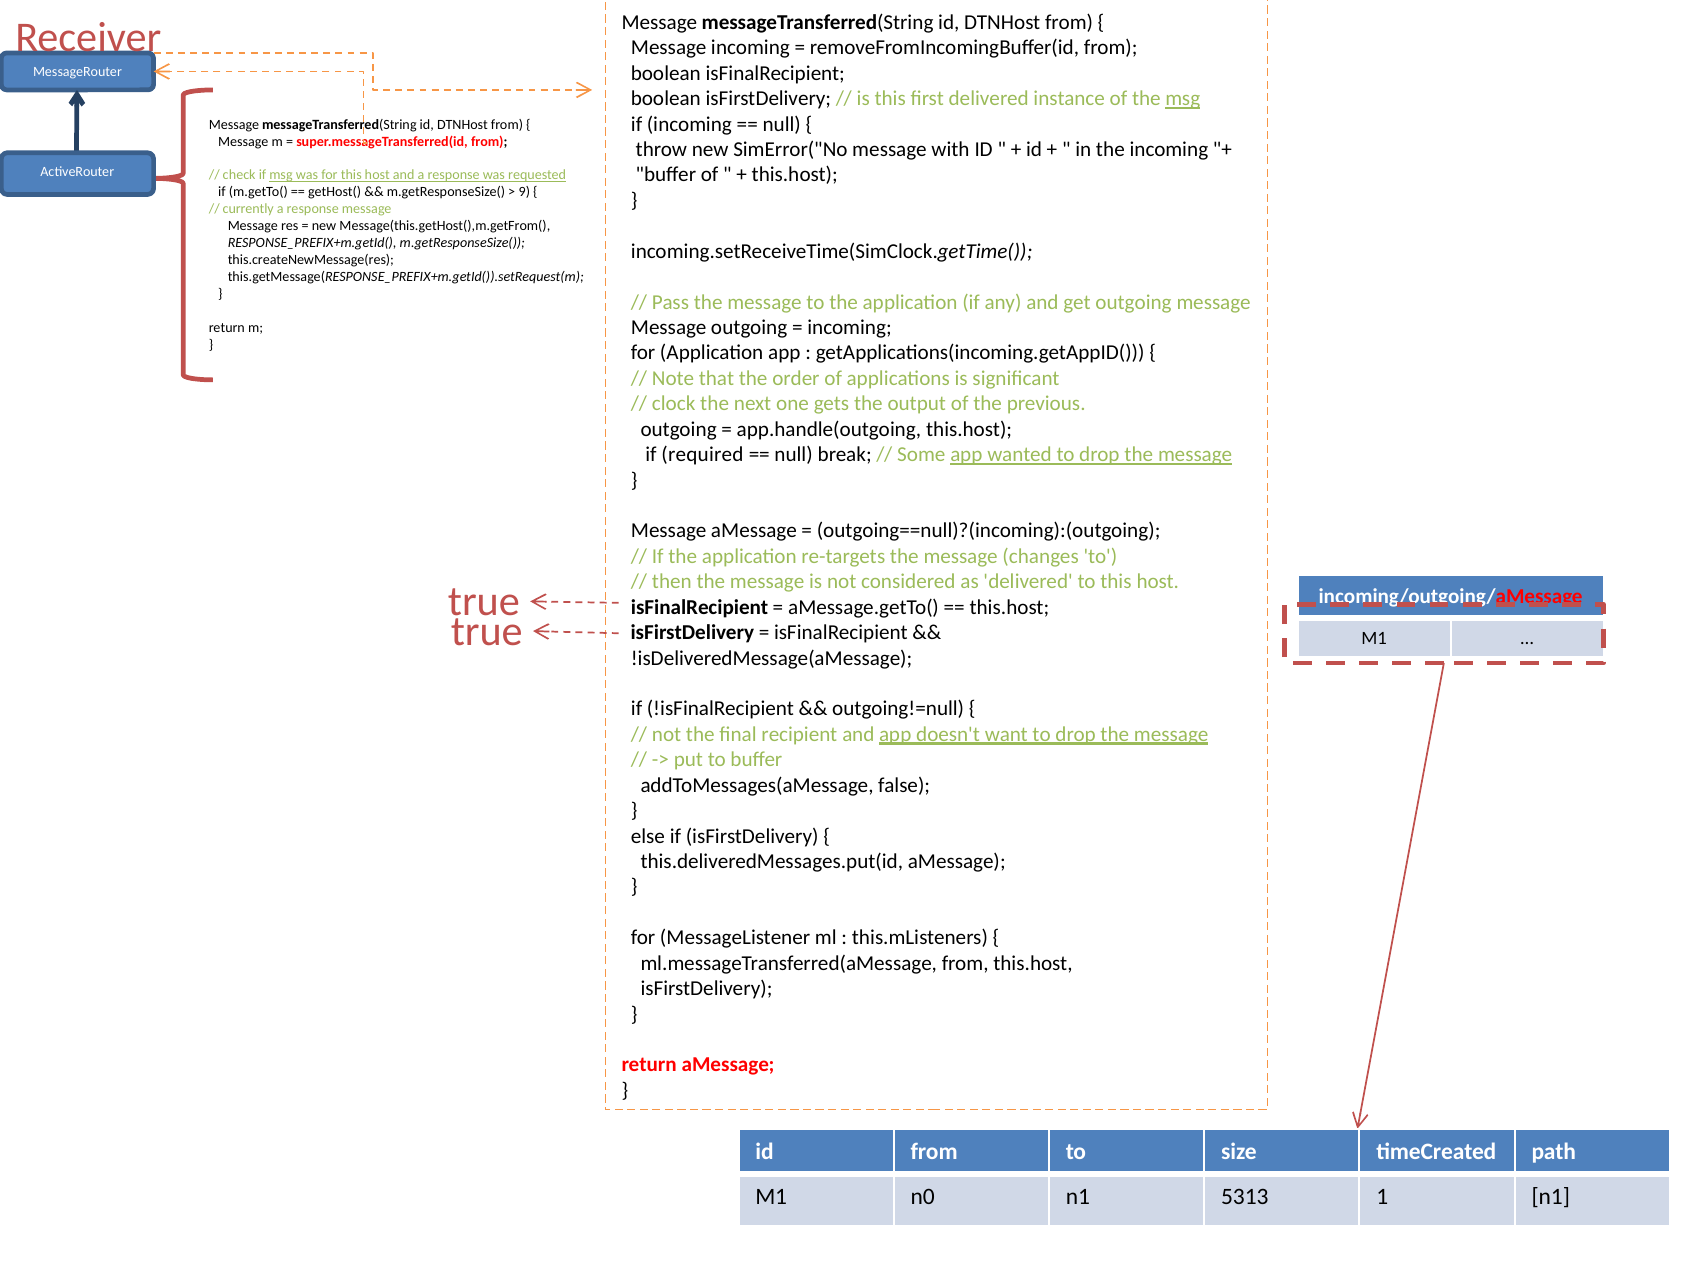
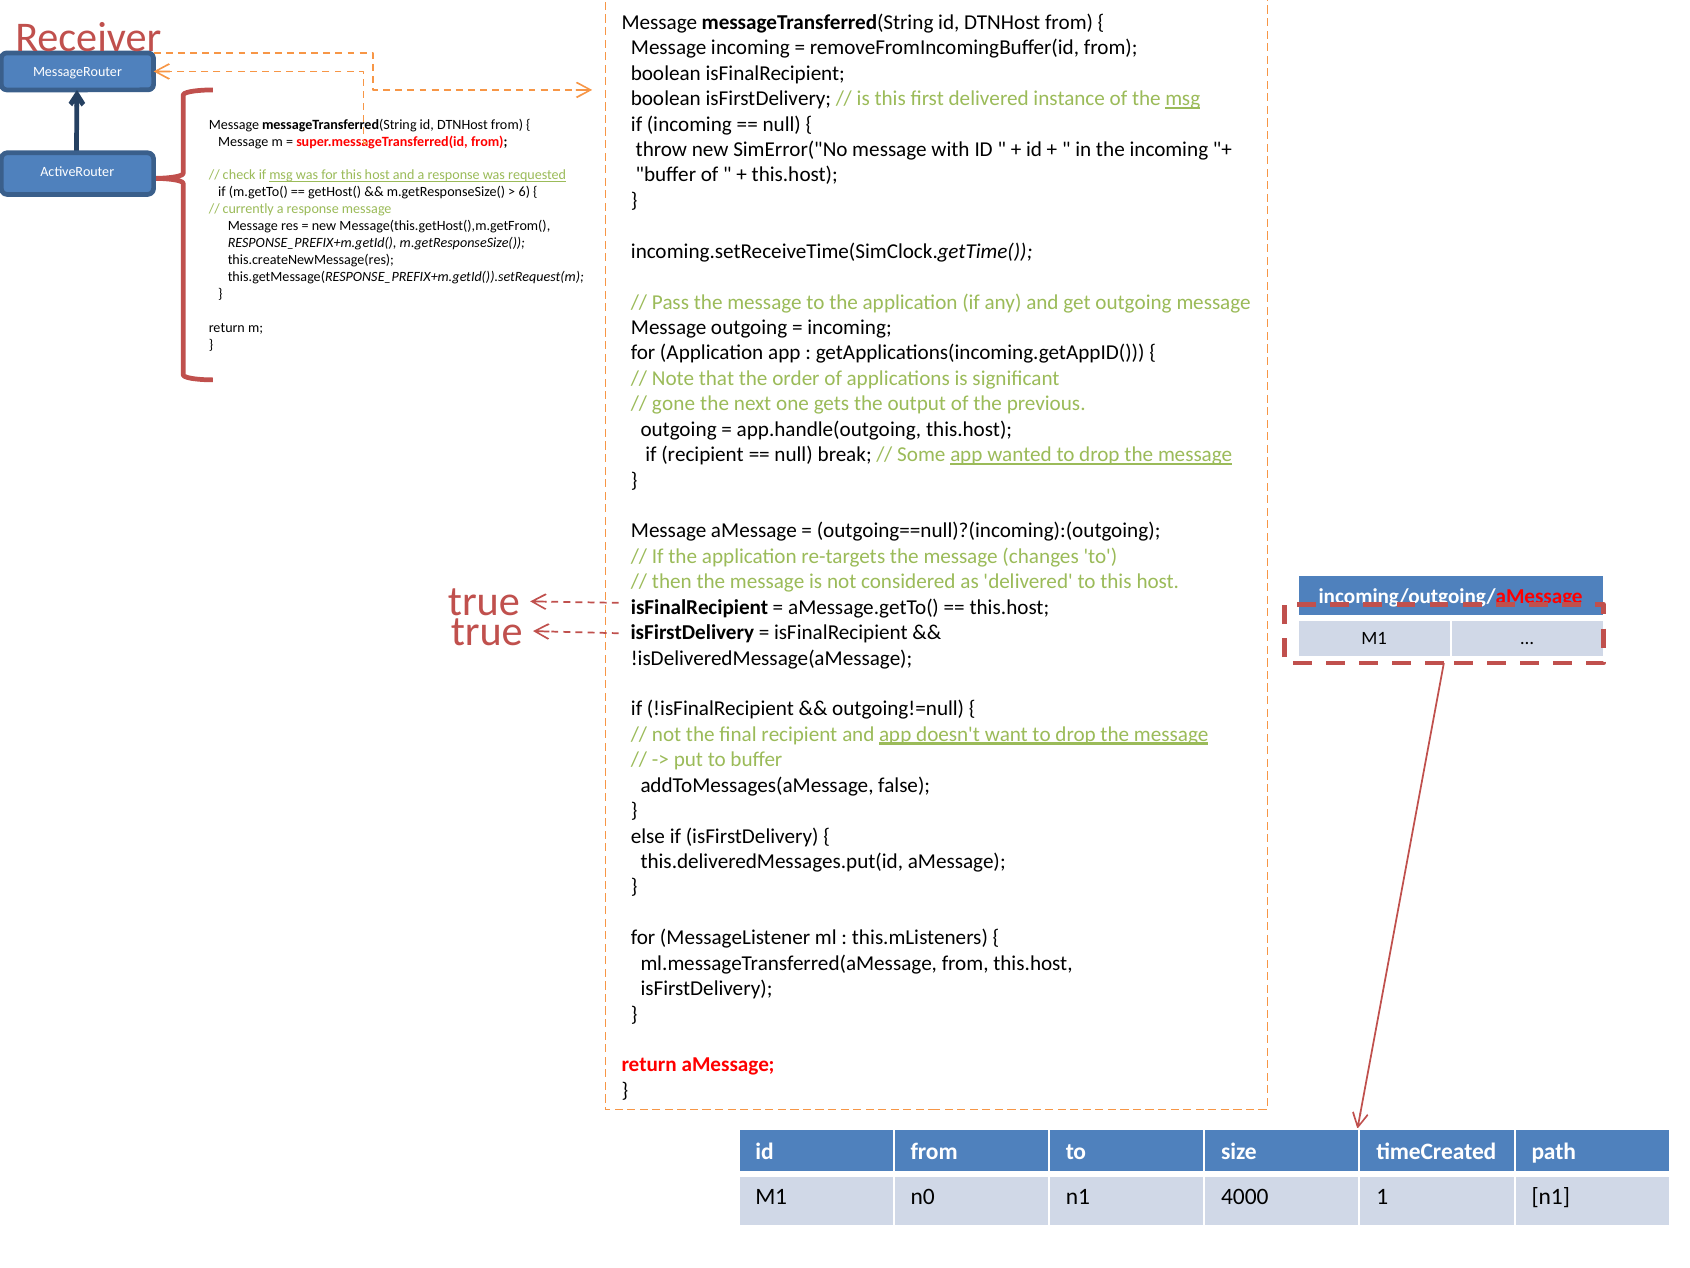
9: 9 -> 6
clock: clock -> gone
if required: required -> recipient
5313: 5313 -> 4000
